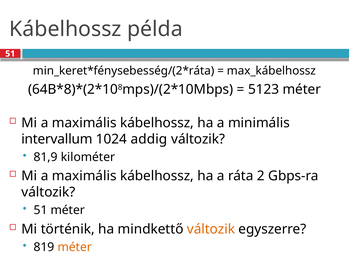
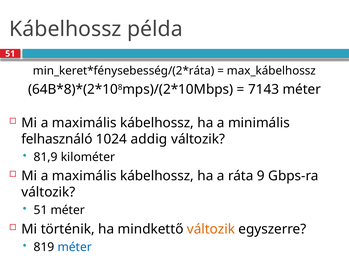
5123: 5123 -> 7143
intervallum: intervallum -> felhasználó
2: 2 -> 9
méter at (75, 247) colour: orange -> blue
